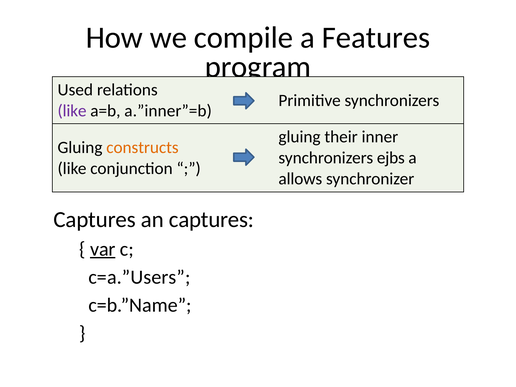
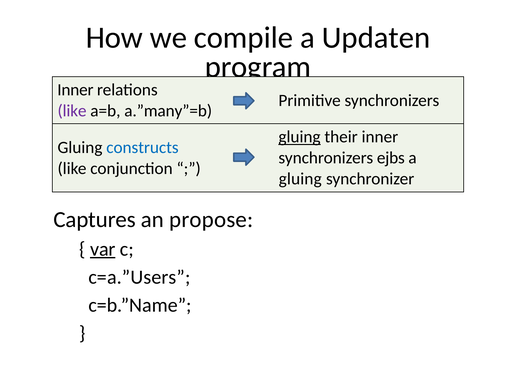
Features: Features -> Updaten
Used at (75, 90): Used -> Inner
a.”inner”=b: a.”inner”=b -> a.”many”=b
gluing at (300, 137) underline: none -> present
constructs colour: orange -> blue
allows at (300, 179): allows -> gluing
an captures: captures -> propose
